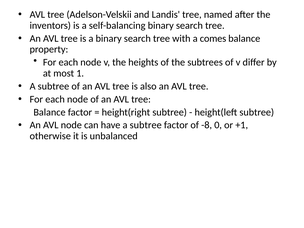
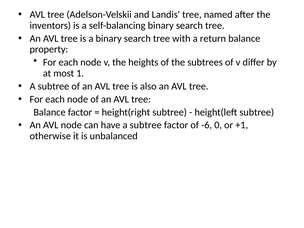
comes: comes -> return
-8: -8 -> -6
